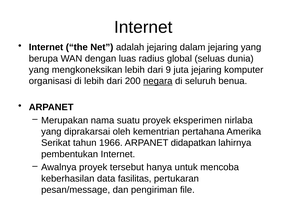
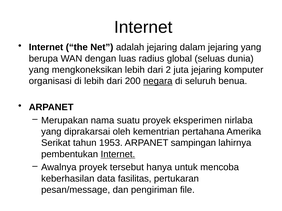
9: 9 -> 2
1966: 1966 -> 1953
didapatkan: didapatkan -> sampingan
Internet at (118, 155) underline: none -> present
